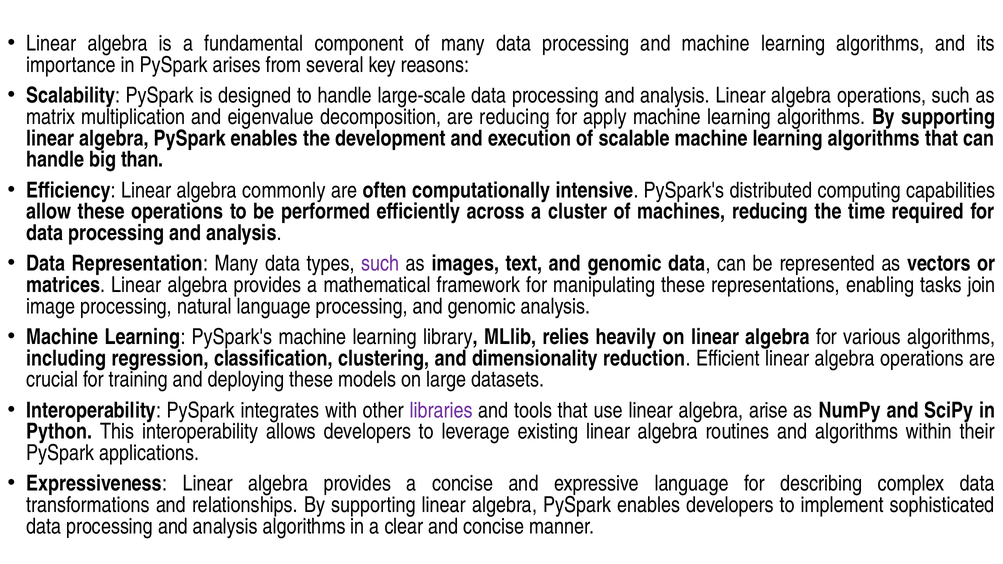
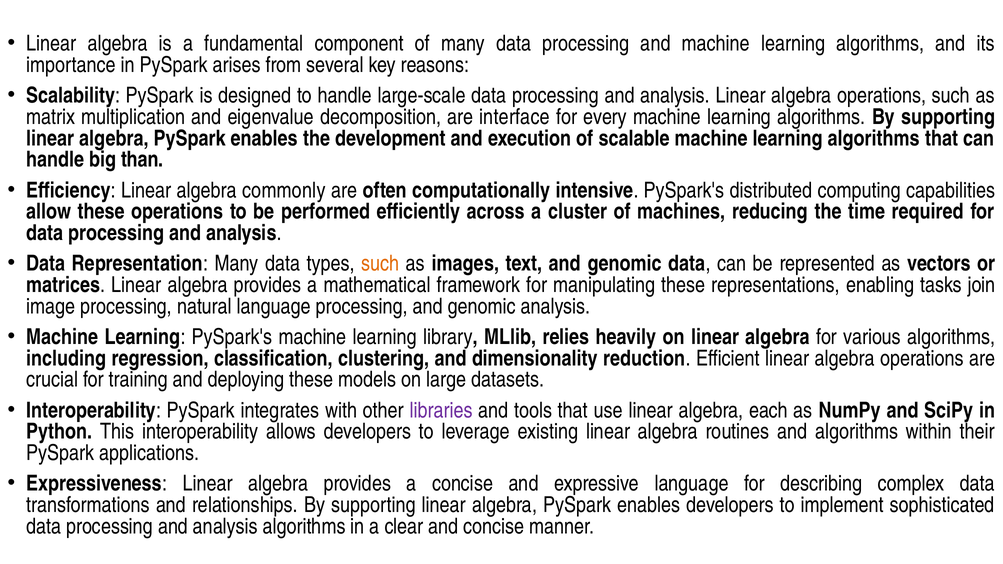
are reducing: reducing -> interface
apply: apply -> every
such at (380, 264) colour: purple -> orange
arise: arise -> each
